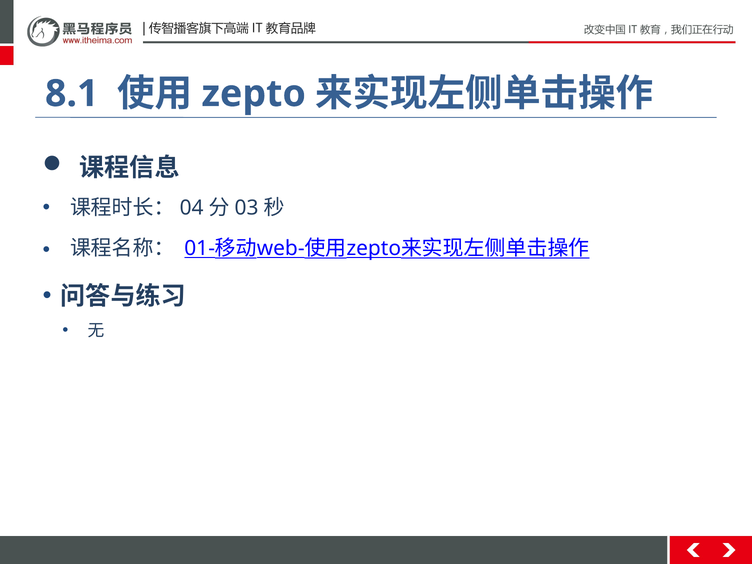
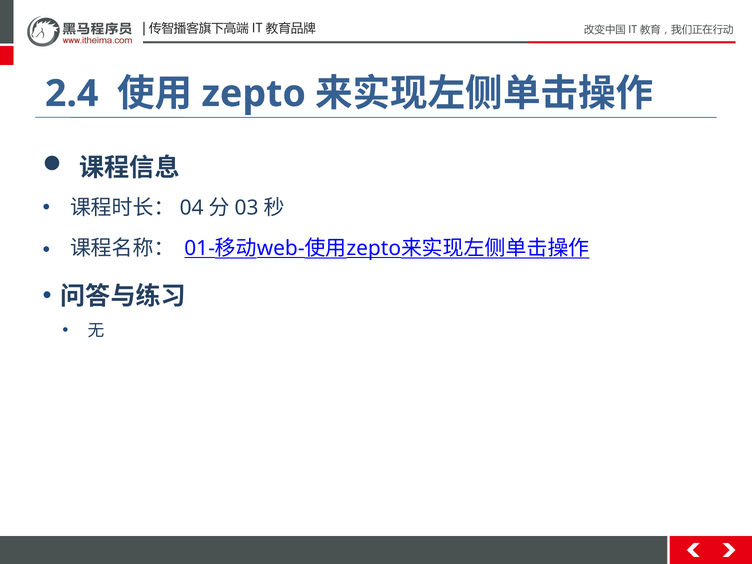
8.1: 8.1 -> 2.4
